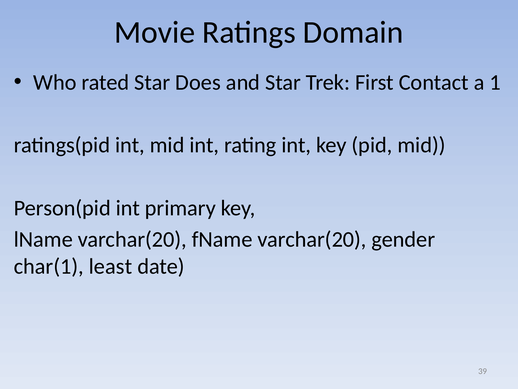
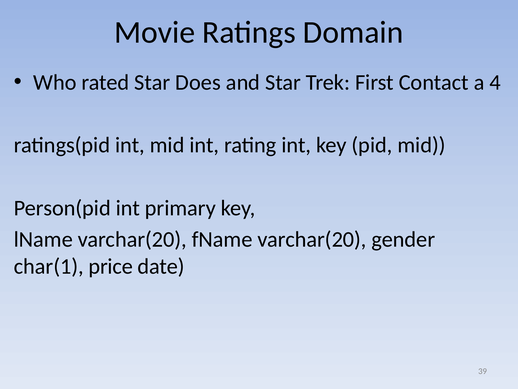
1: 1 -> 4
least: least -> price
